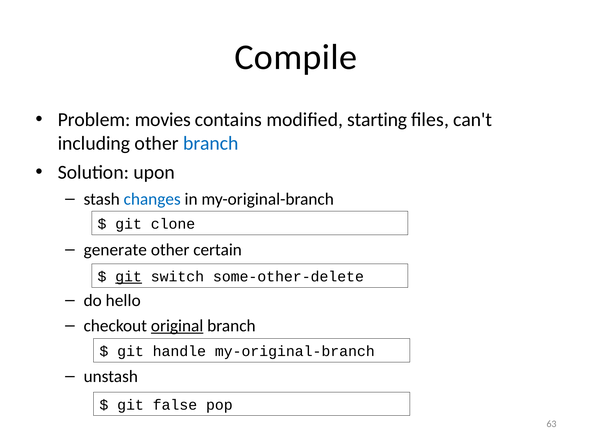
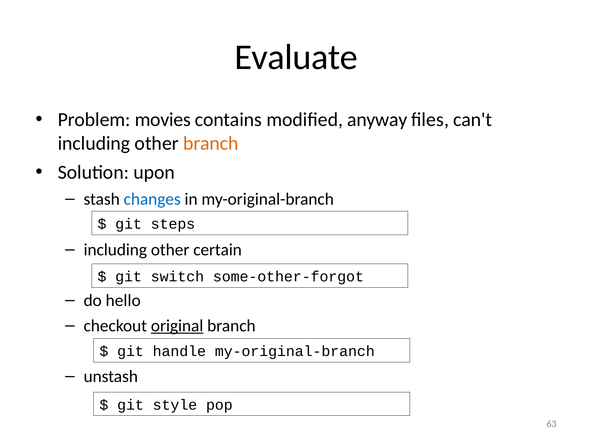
Compile: Compile -> Evaluate
starting: starting -> anyway
branch at (211, 143) colour: blue -> orange
clone: clone -> steps
generate at (115, 250): generate -> including
git at (129, 277) underline: present -> none
some-other-delete: some-other-delete -> some-other-forgot
false: false -> style
